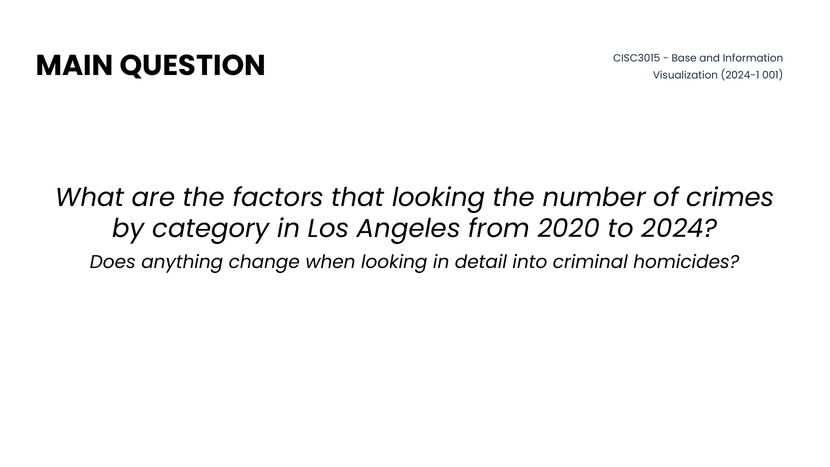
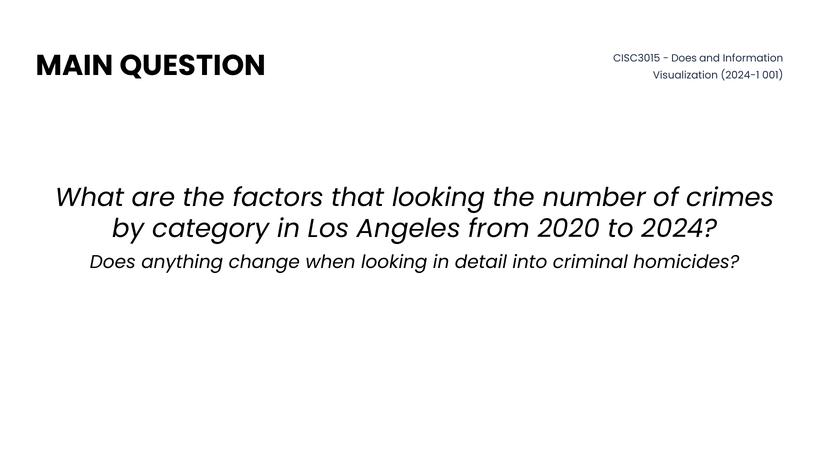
Base at (684, 58): Base -> Does
